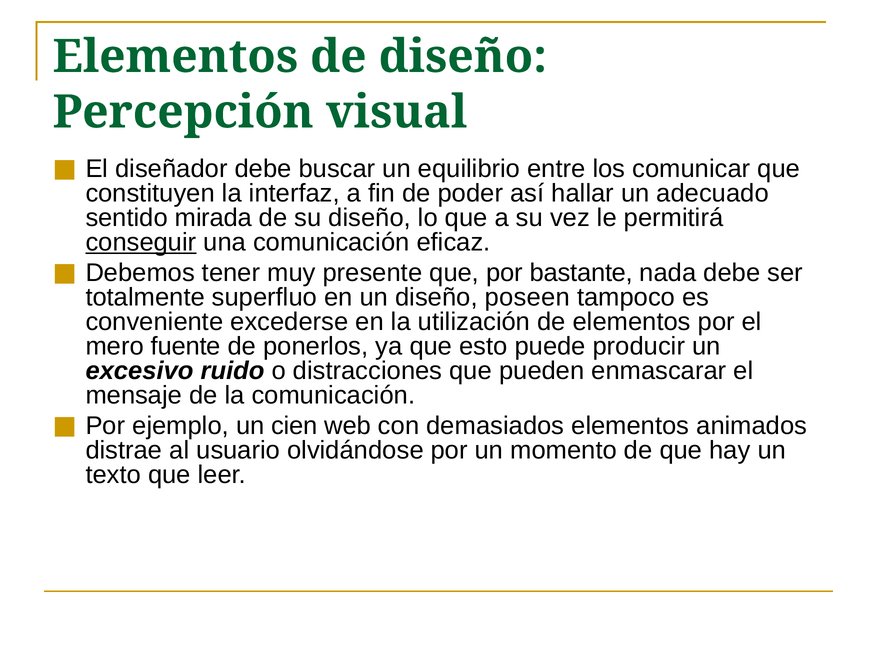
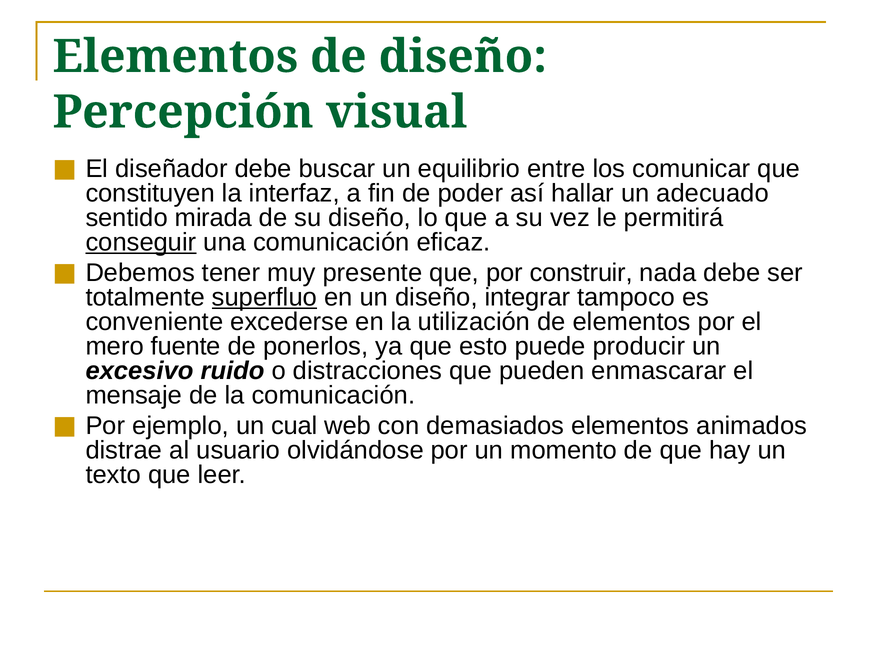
bastante: bastante -> construir
superfluo underline: none -> present
poseen: poseen -> integrar
cien: cien -> cual
